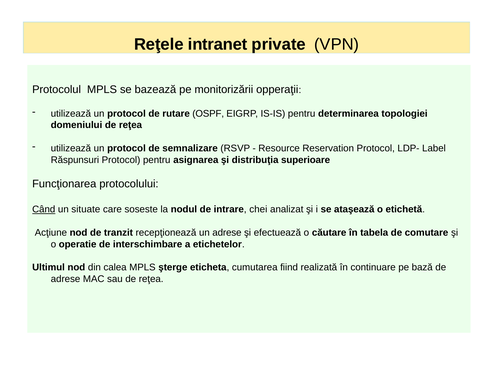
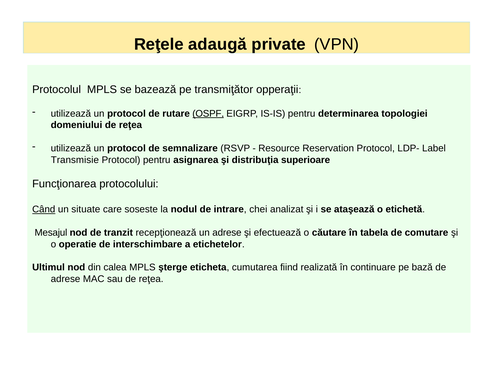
intranet: intranet -> adaugă
monitorizării: monitorizării -> transmiţător
OSPF underline: none -> present
Răspunsuri: Răspunsuri -> Transmisie
Acţiune: Acţiune -> Mesajul
